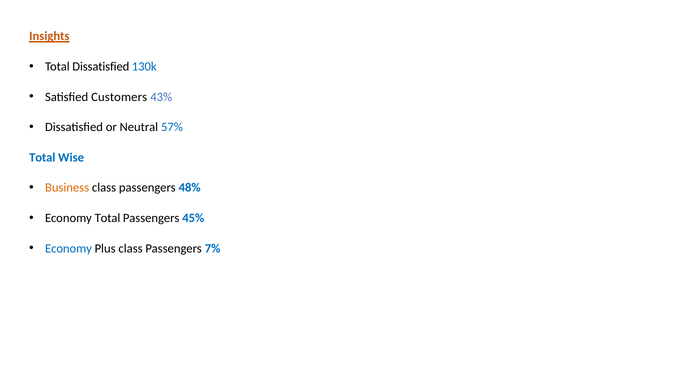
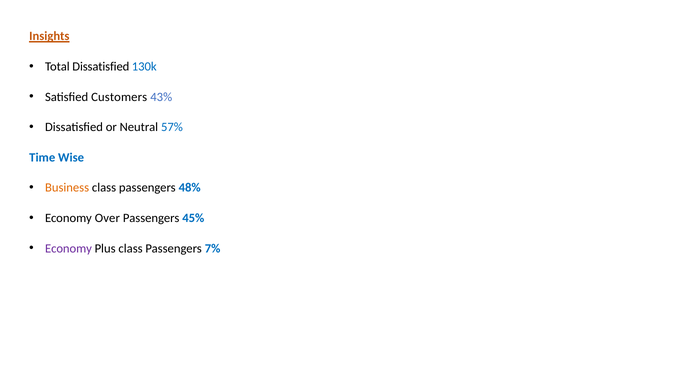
Total at (42, 158): Total -> Time
Economy Total: Total -> Over
Economy at (68, 249) colour: blue -> purple
